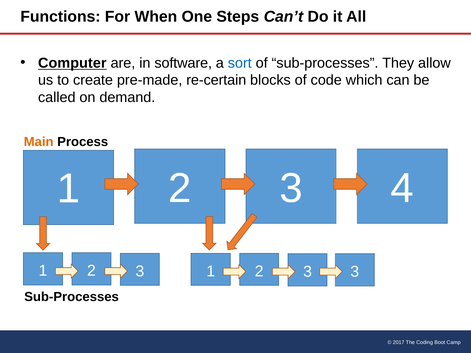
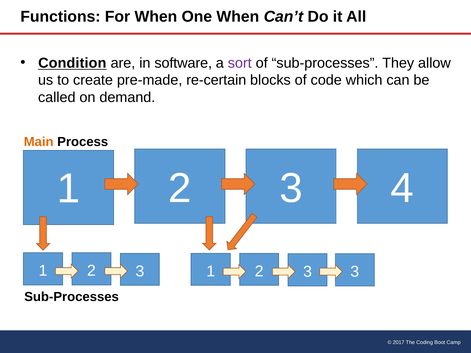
One Steps: Steps -> When
Computer: Computer -> Condition
sort colour: blue -> purple
